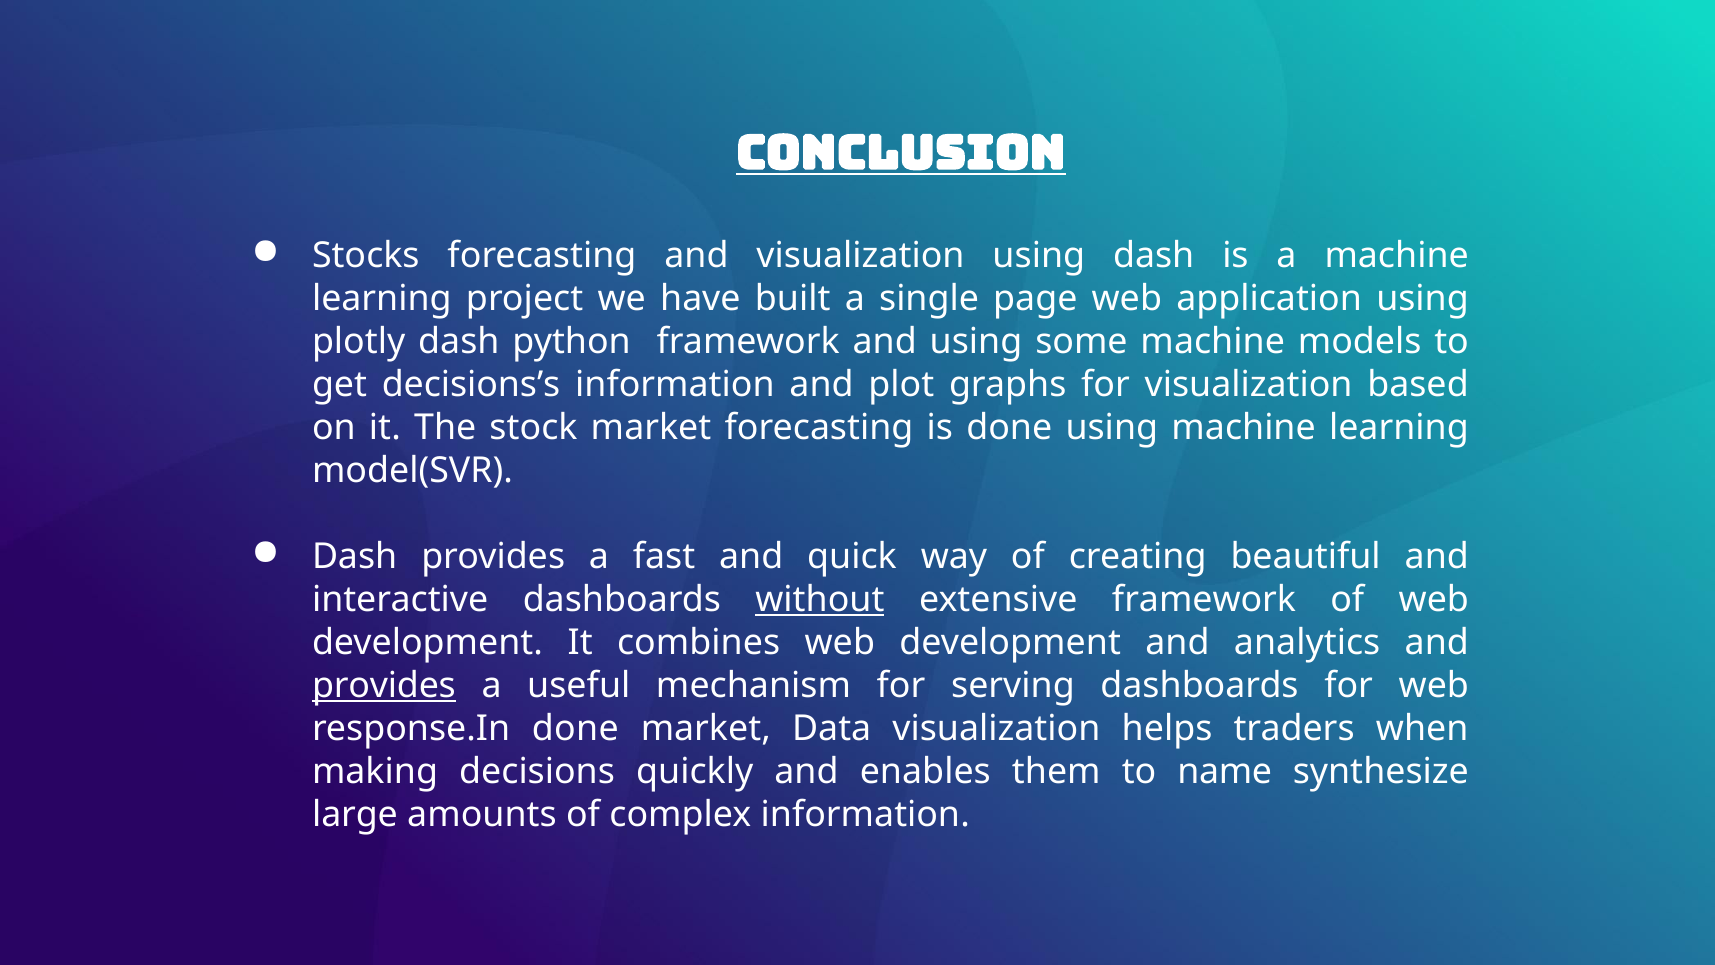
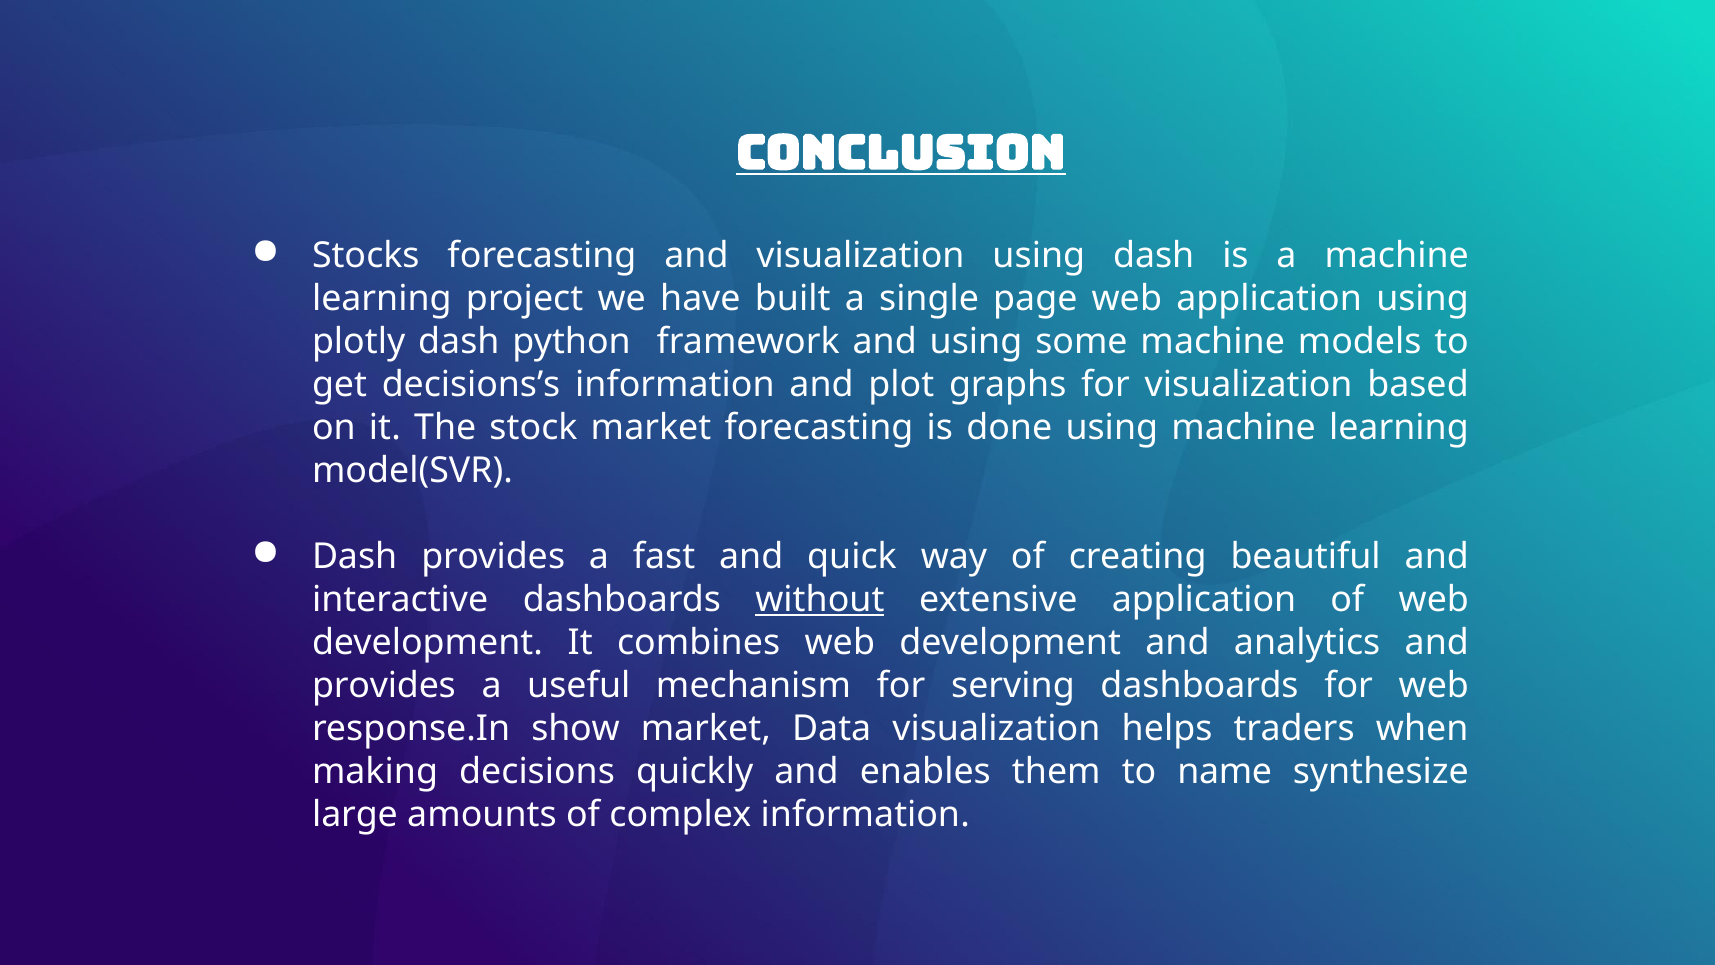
extensive framework: framework -> application
provides at (384, 685) underline: present -> none
response.In done: done -> show
